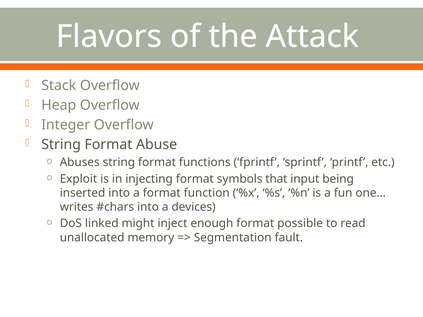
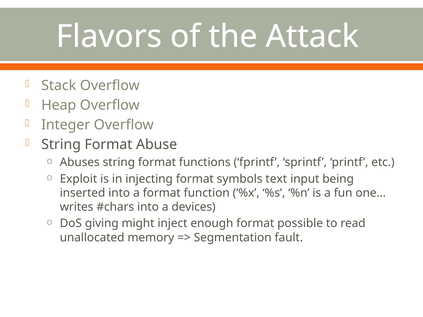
that: that -> text
linked: linked -> giving
